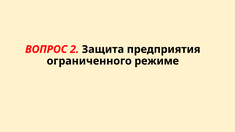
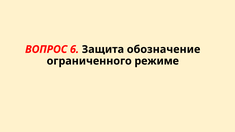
2: 2 -> 6
предприятия: предприятия -> обозначение
